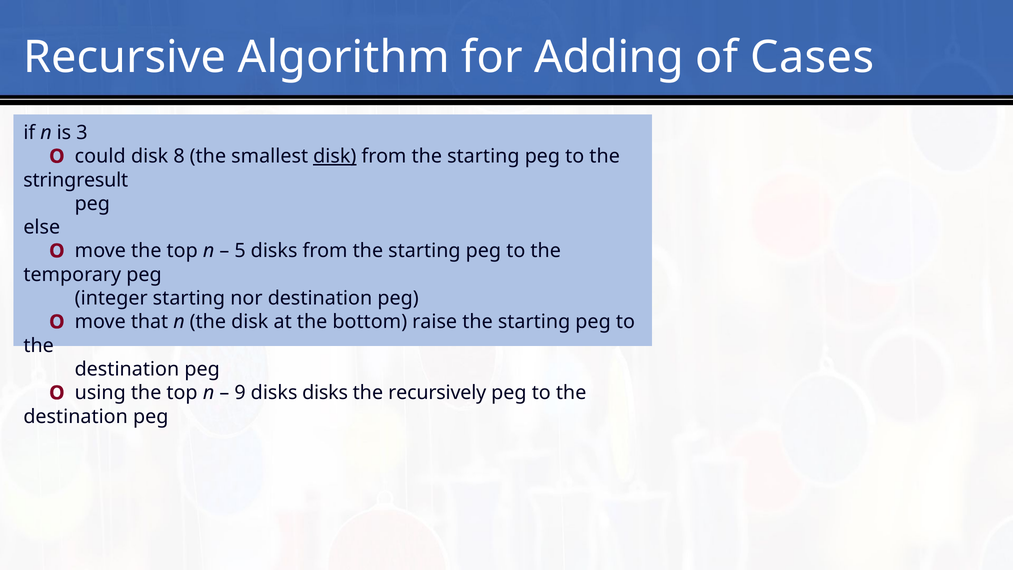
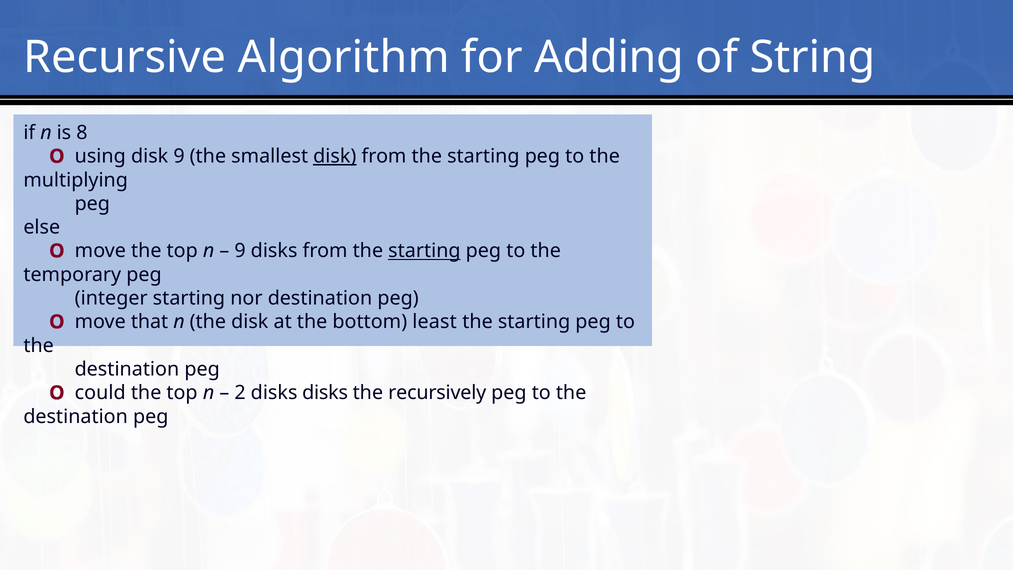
Cases: Cases -> String
3: 3 -> 8
could: could -> using
disk 8: 8 -> 9
stringresult: stringresult -> multiplying
5 at (240, 251): 5 -> 9
starting at (424, 251) underline: none -> present
raise: raise -> least
using: using -> could
9: 9 -> 2
